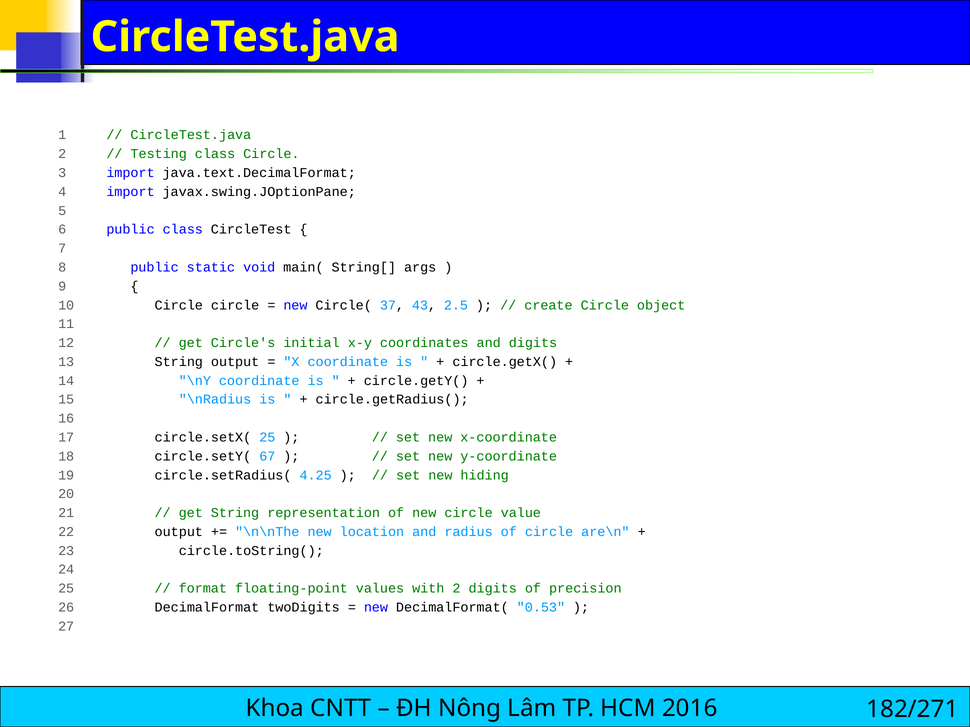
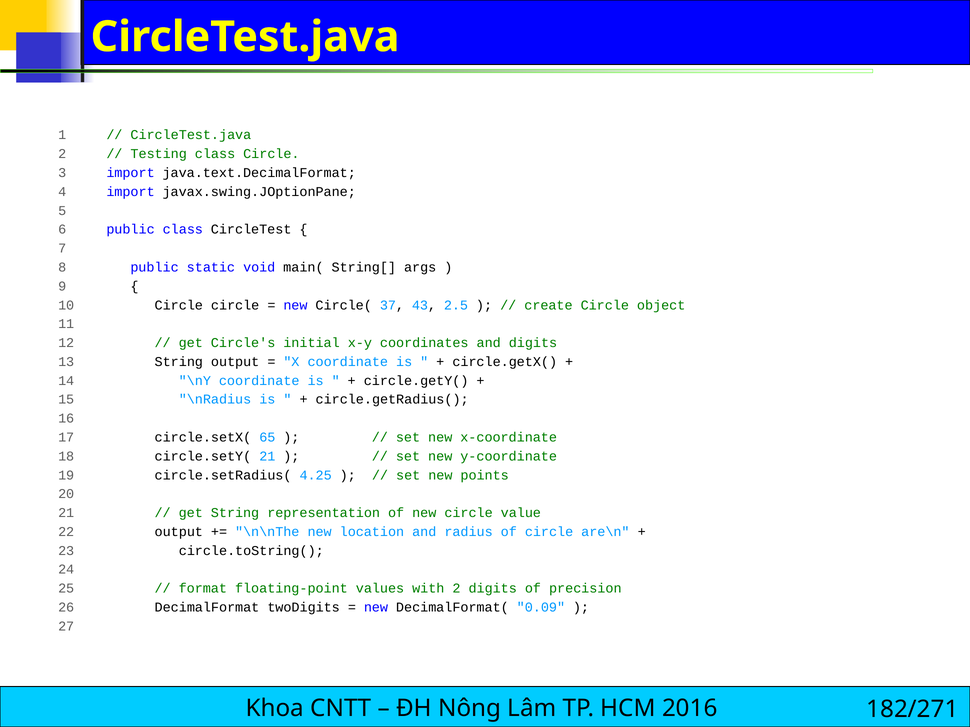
circle.setX( 25: 25 -> 65
circle.setY( 67: 67 -> 21
hiding: hiding -> points
0.53: 0.53 -> 0.09
